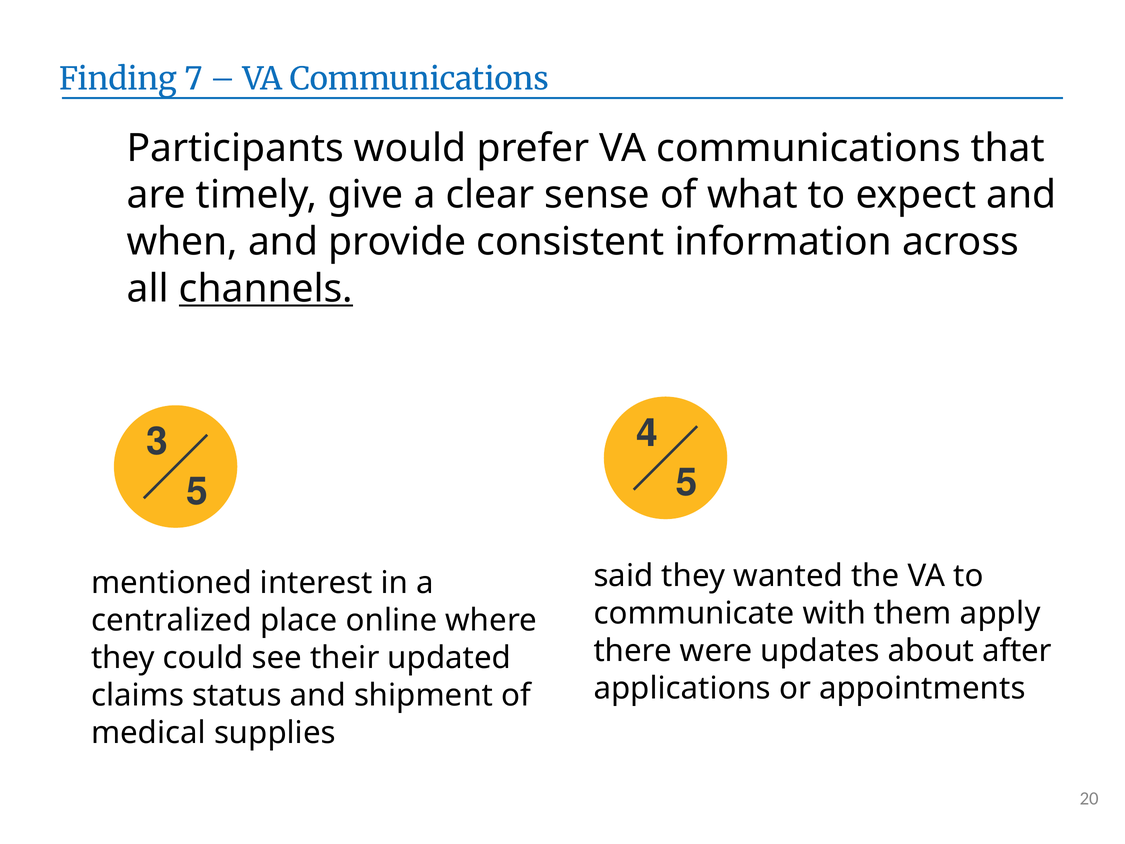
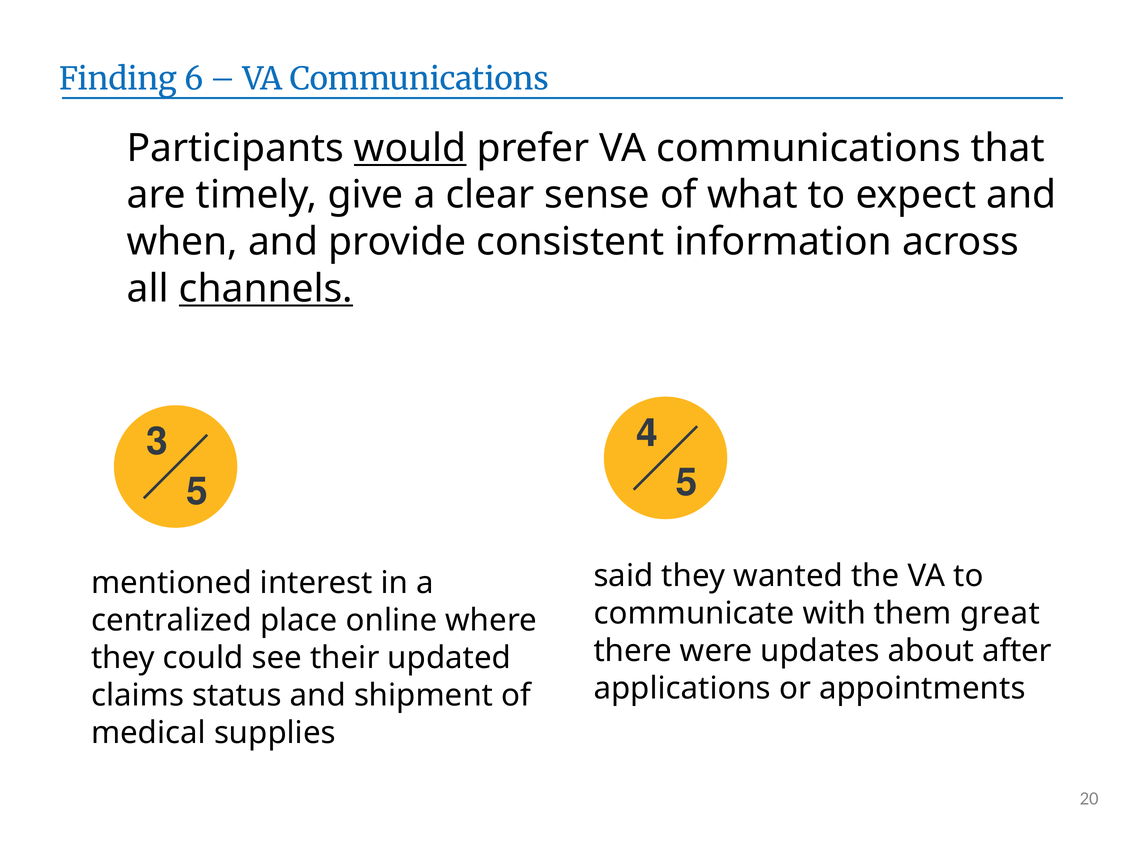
7: 7 -> 6
would underline: none -> present
apply: apply -> great
